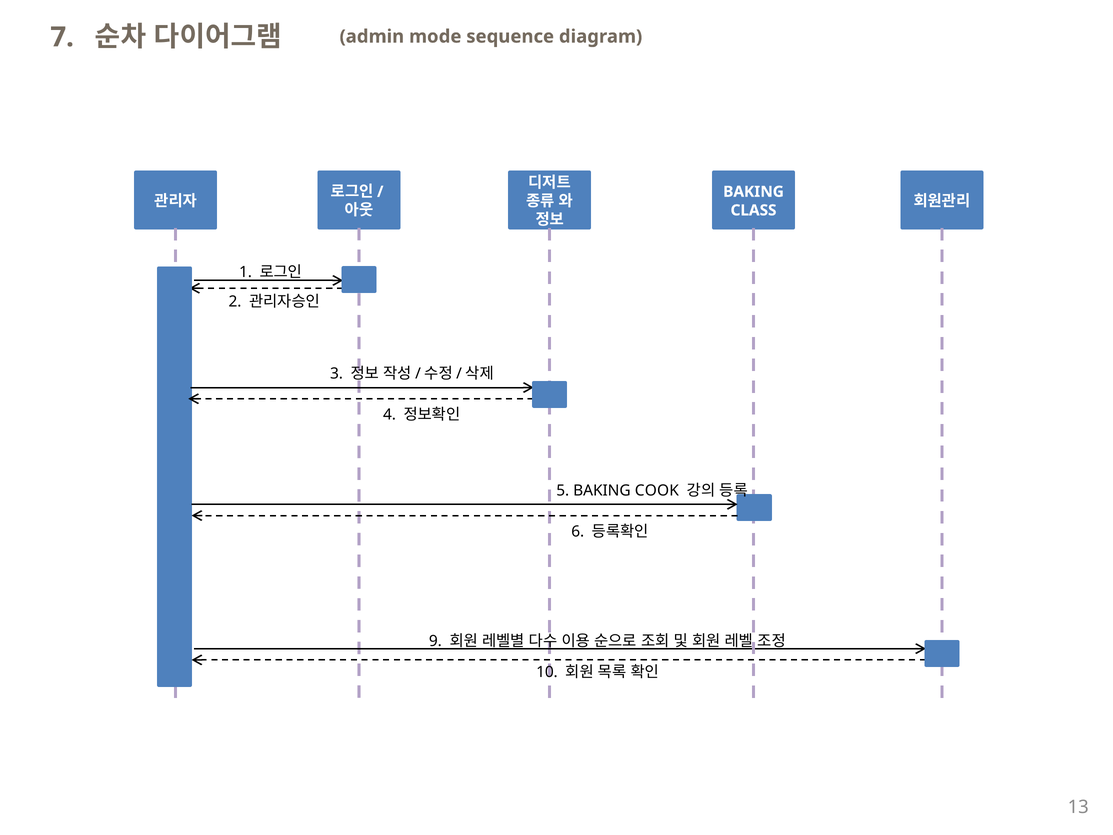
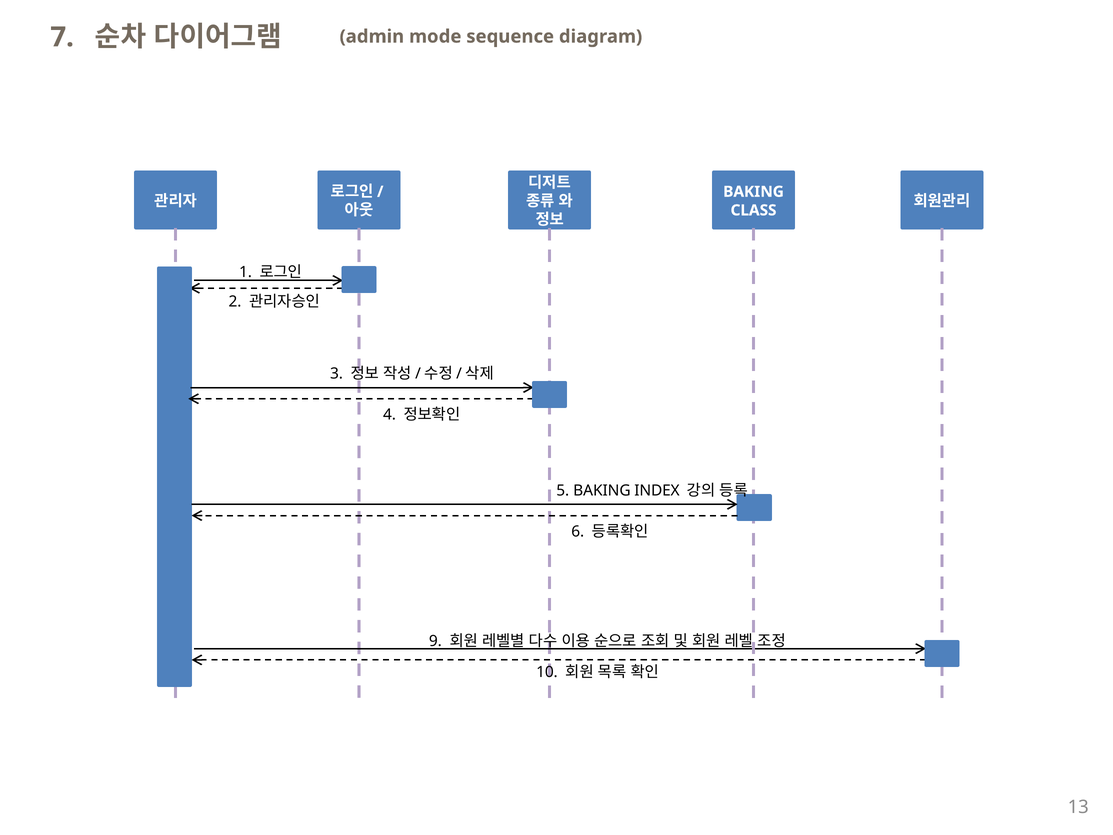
COOK: COOK -> INDEX
